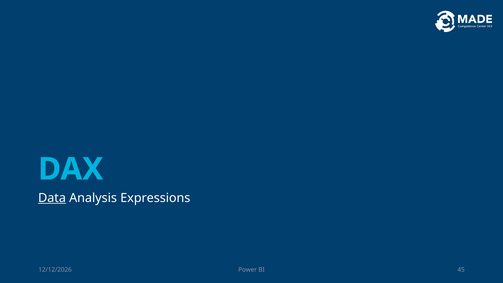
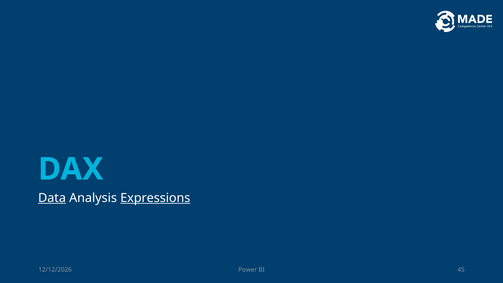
Expressions underline: none -> present
